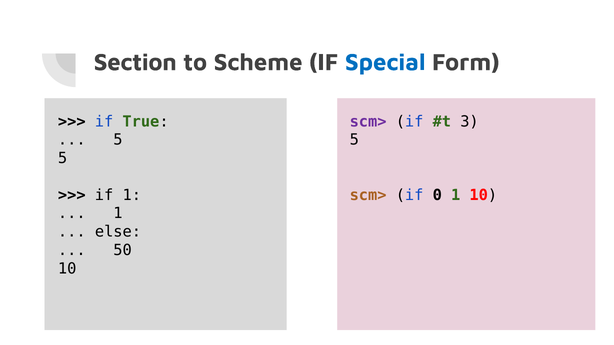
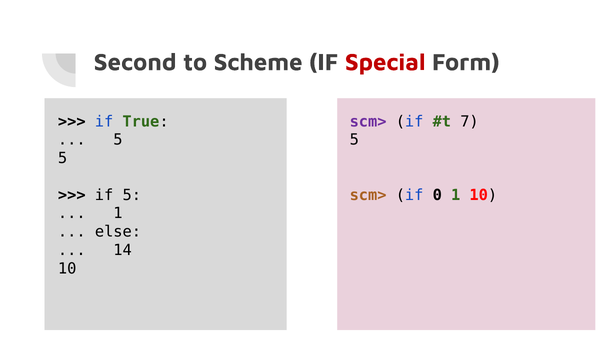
Section: Section -> Second
Special colour: blue -> red
3: 3 -> 7
if 1: 1 -> 5
50: 50 -> 14
